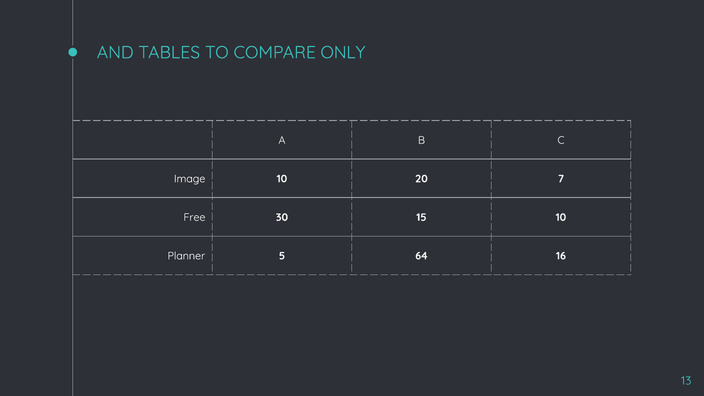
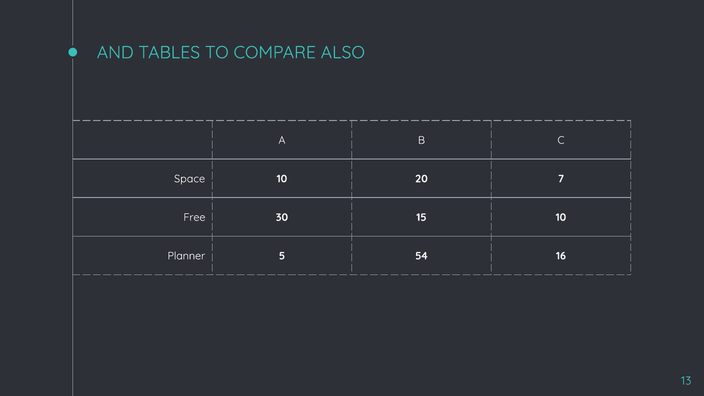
ONLY: ONLY -> ALSO
Image: Image -> Space
64: 64 -> 54
